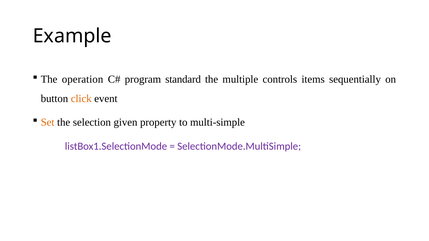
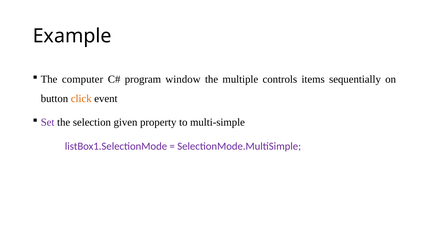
operation: operation -> computer
standard: standard -> window
Set colour: orange -> purple
